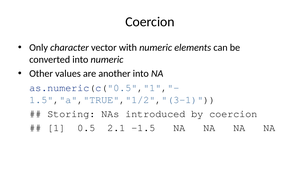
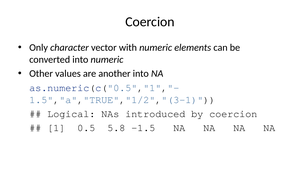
Storing: Storing -> Logical
2.1: 2.1 -> 5.8
